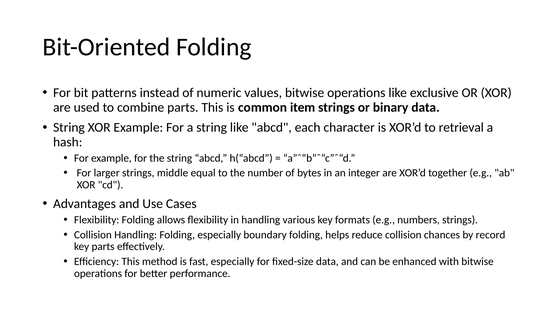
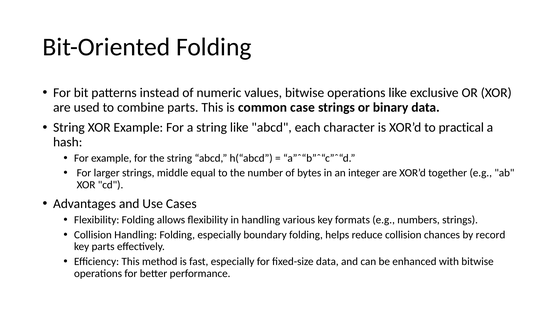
item: item -> case
retrieval: retrieval -> practical
